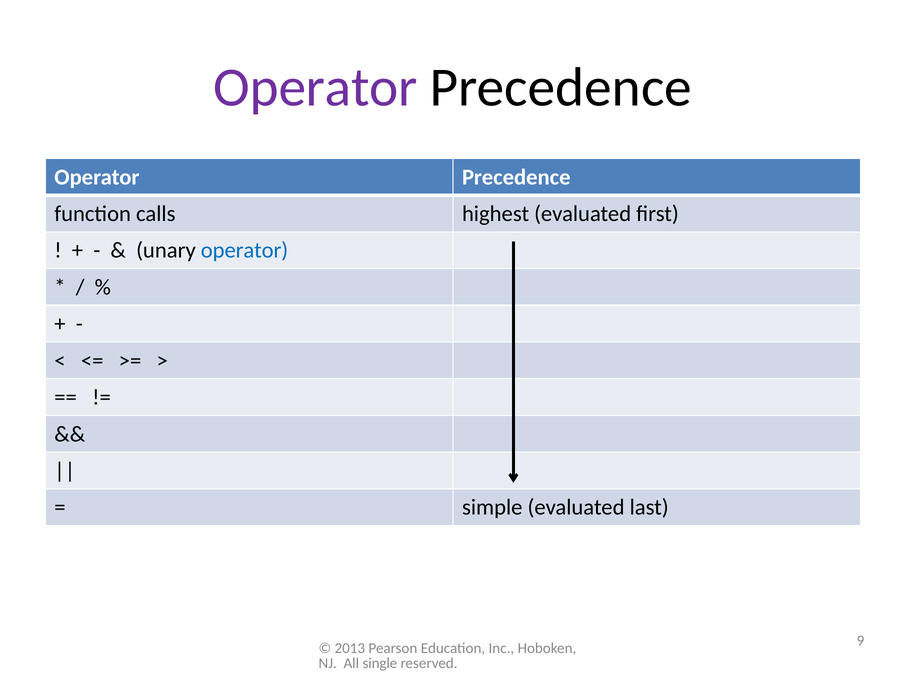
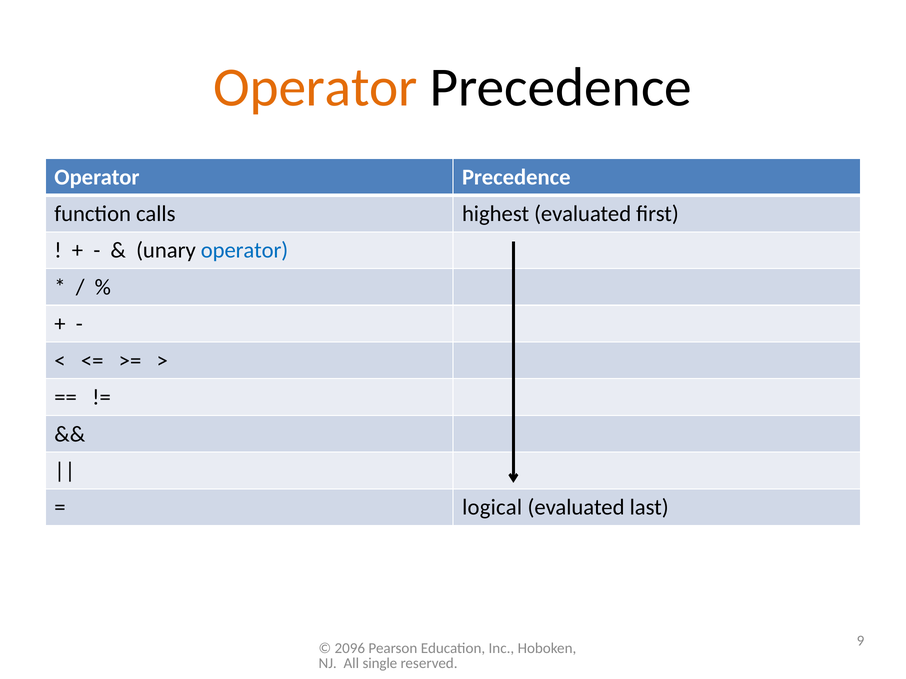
Operator at (315, 88) colour: purple -> orange
simple: simple -> logical
2013: 2013 -> 2096
